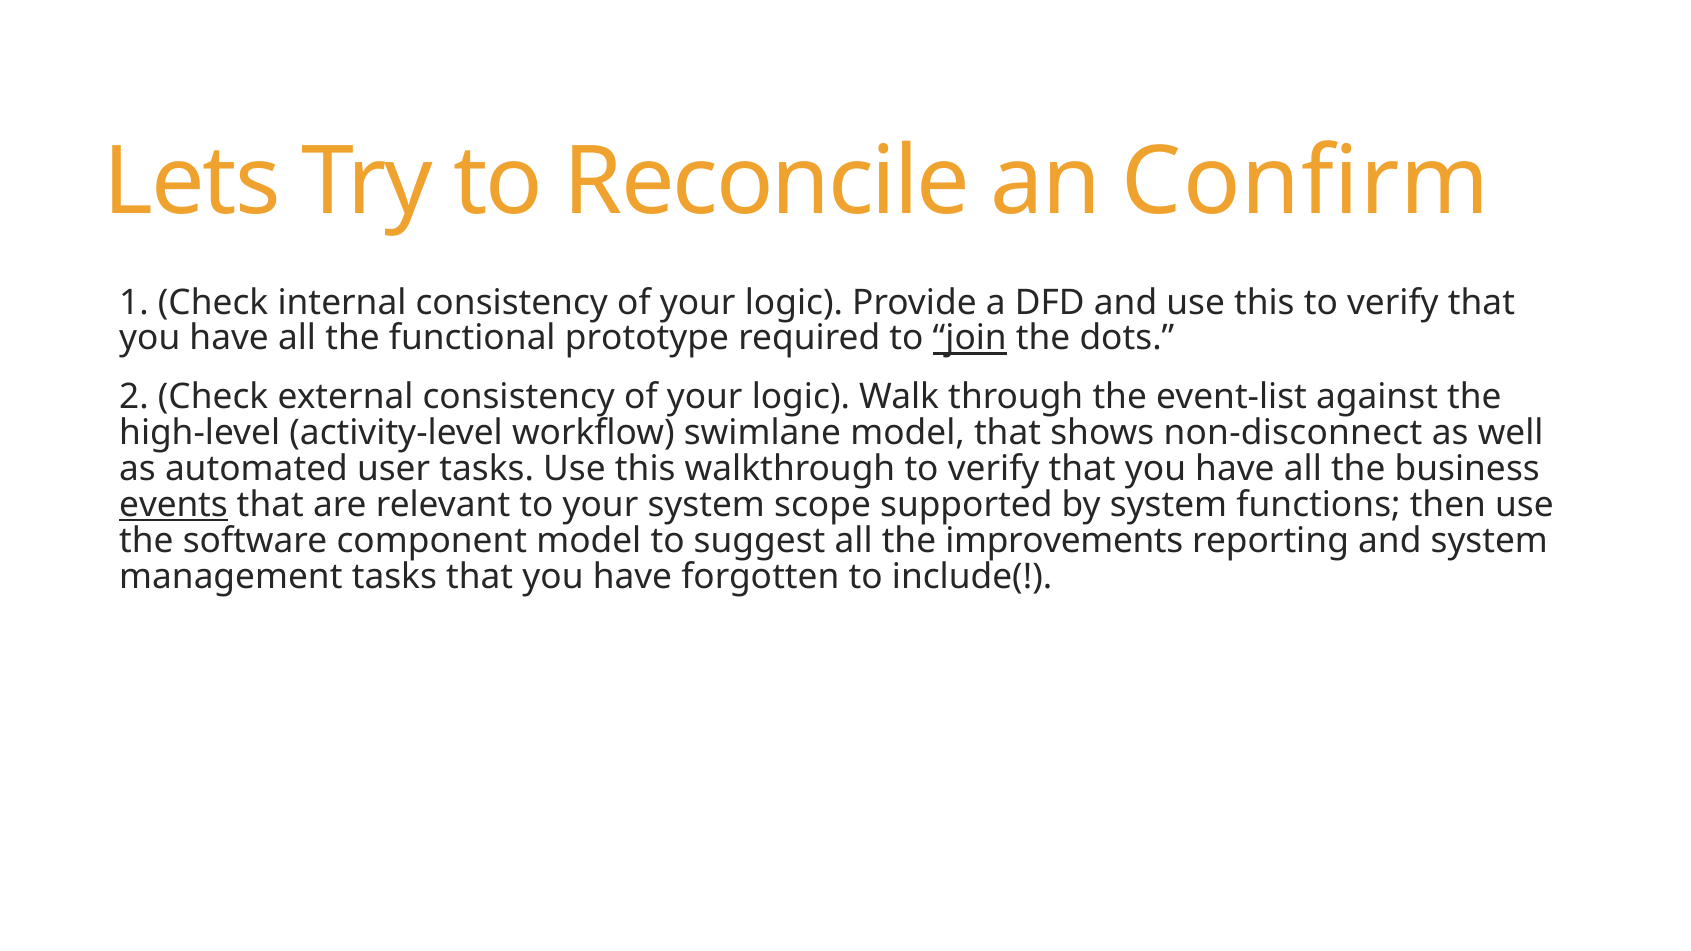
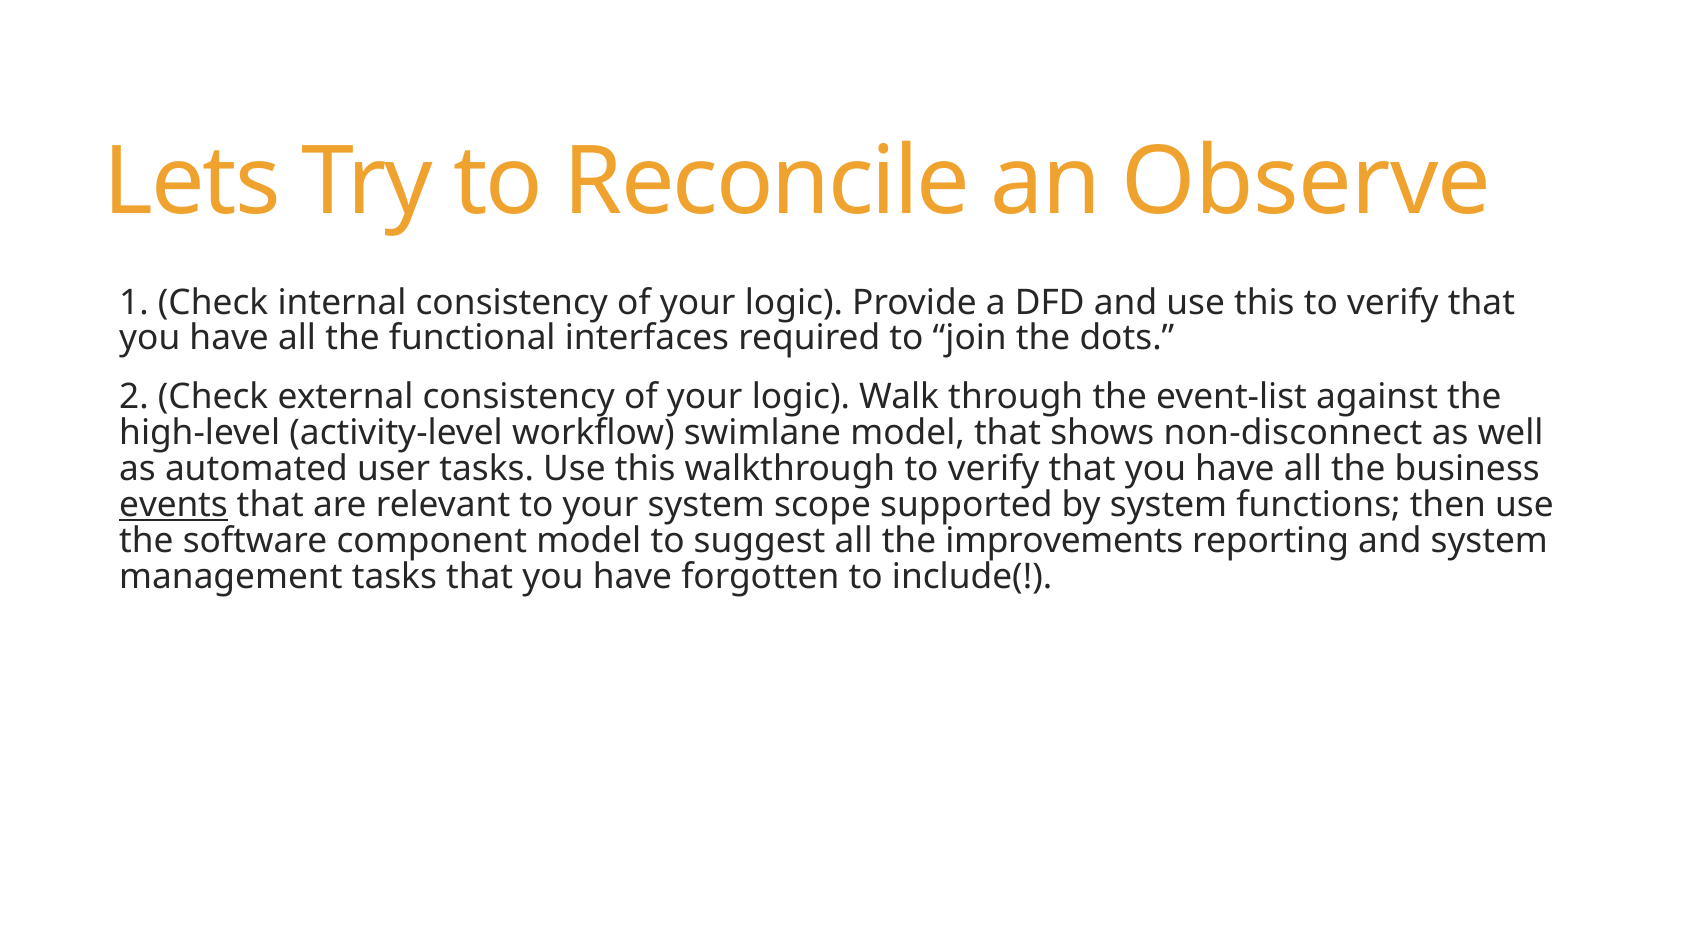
Confirm: Confirm -> Observe
prototype: prototype -> interfaces
join underline: present -> none
